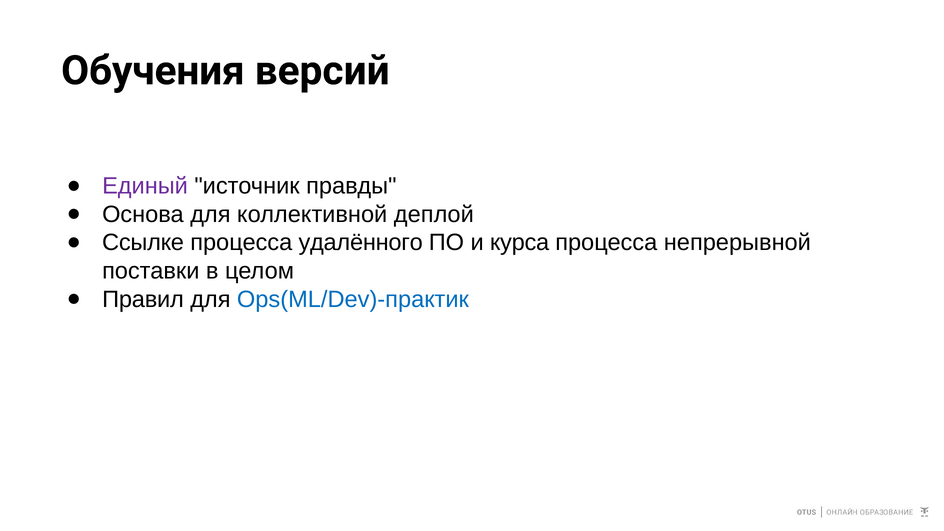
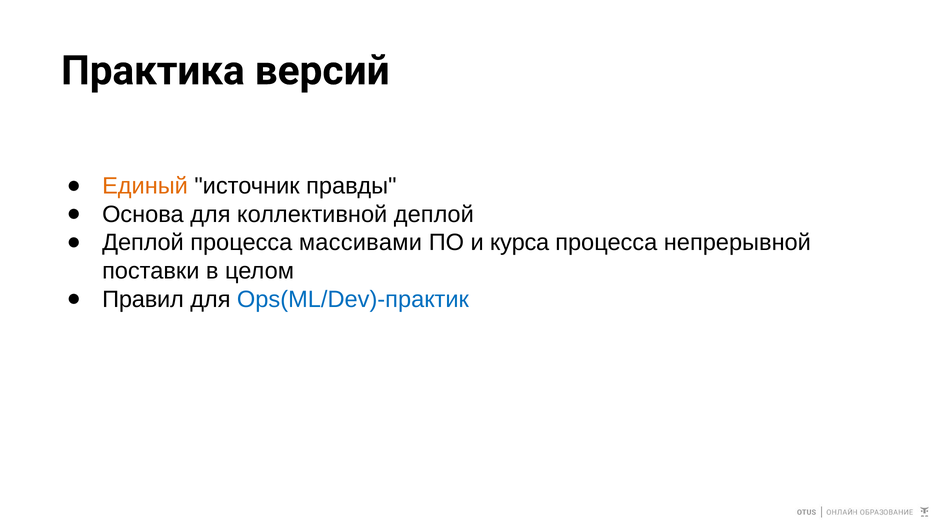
Обучения: Обучения -> Практика
Единый colour: purple -> orange
Ссылке at (143, 243): Ссылке -> Деплой
удалённого: удалённого -> массивами
